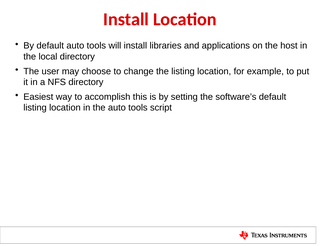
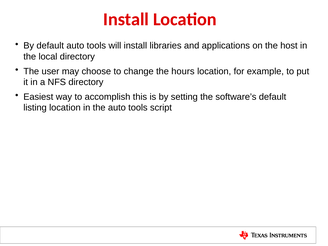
the listing: listing -> hours
